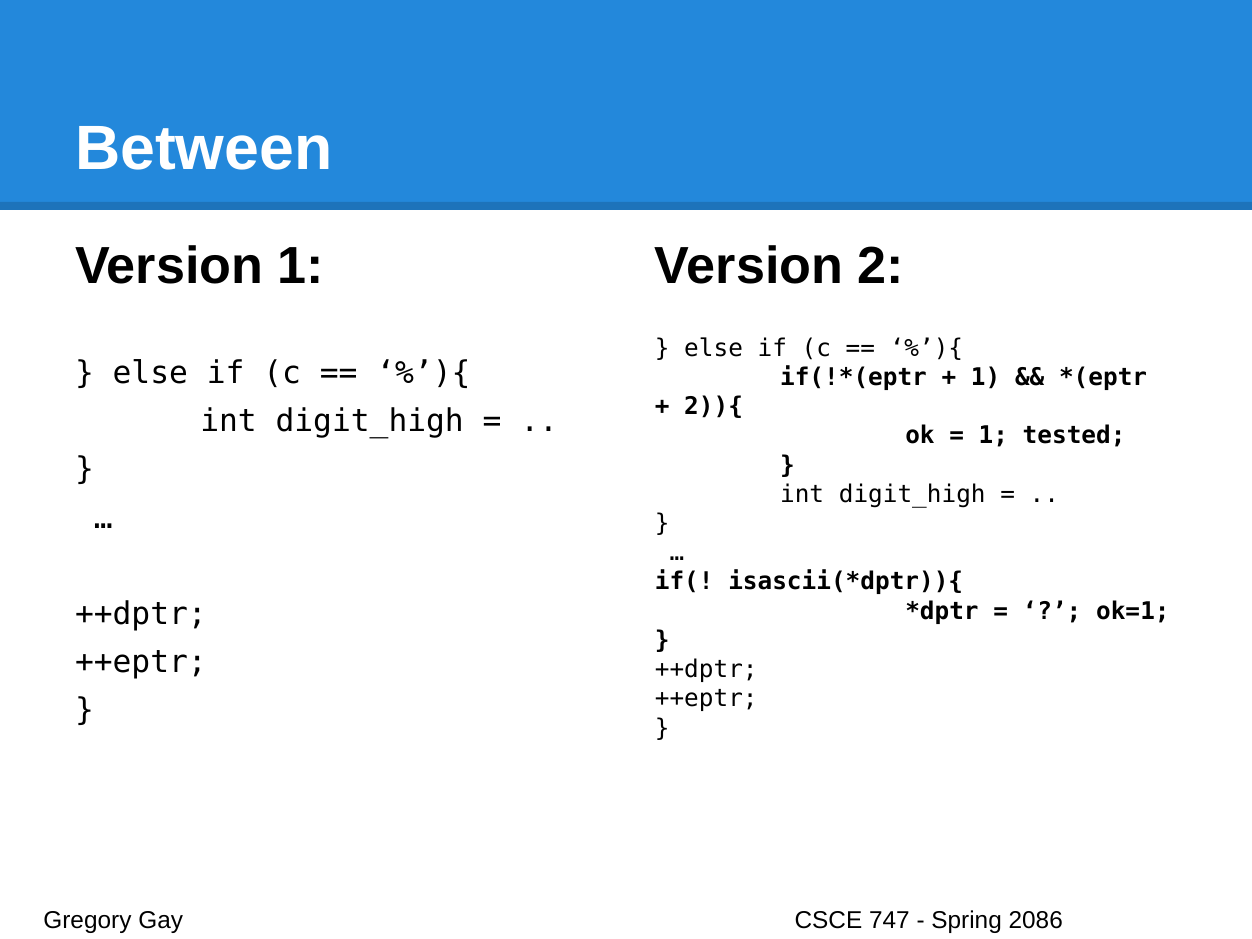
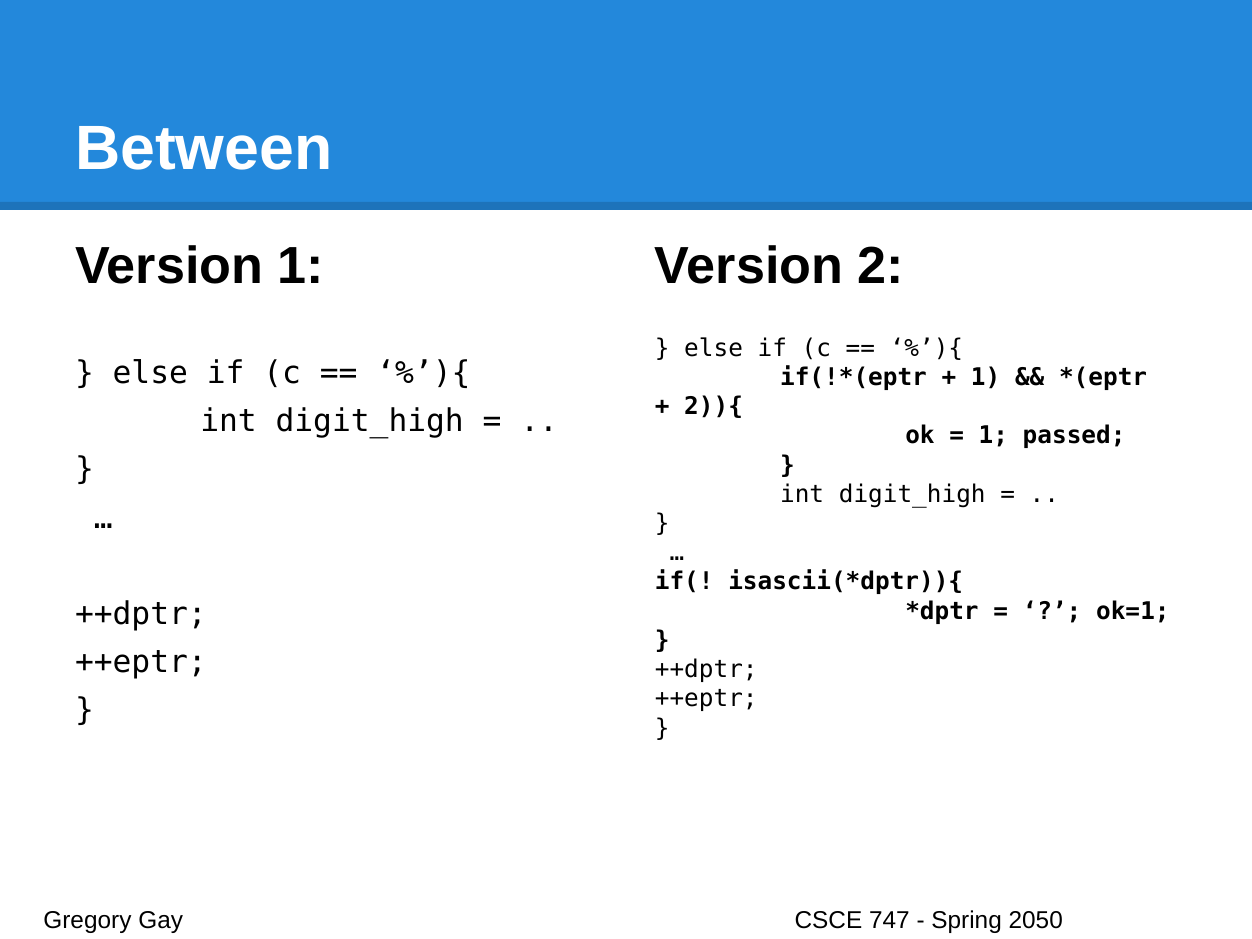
tested: tested -> passed
2086: 2086 -> 2050
